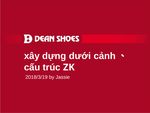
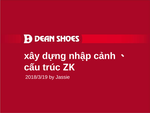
dưới: dưới -> nhập
